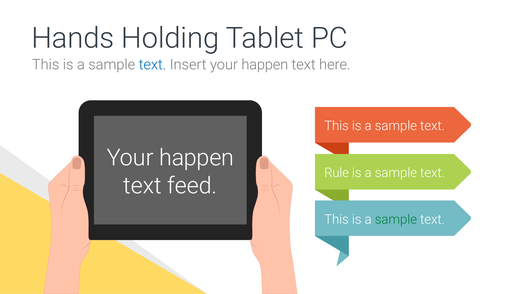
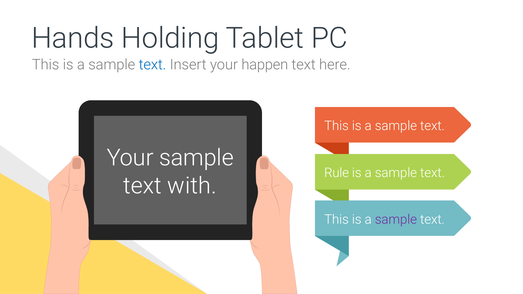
happen at (197, 158): happen -> sample
feed: feed -> with
sample at (396, 220) colour: green -> purple
